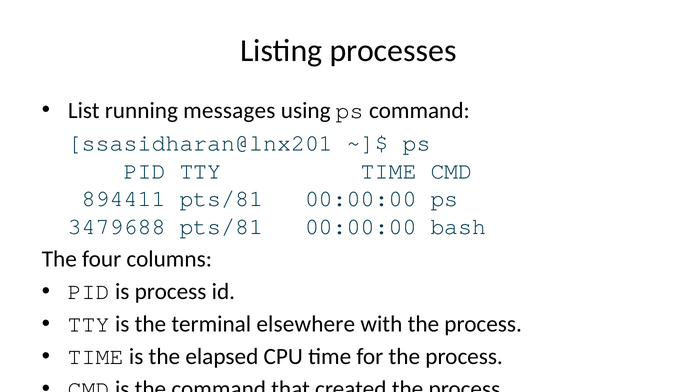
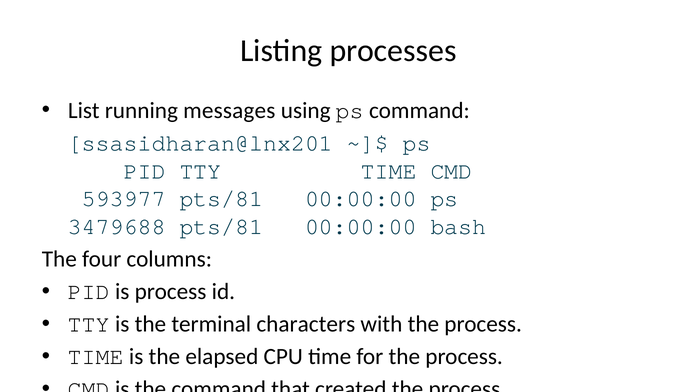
894411: 894411 -> 593977
elsewhere: elsewhere -> characters
